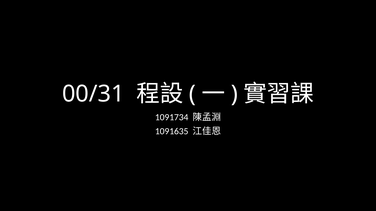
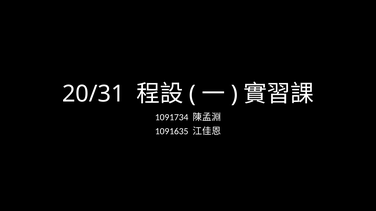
00/31: 00/31 -> 20/31
